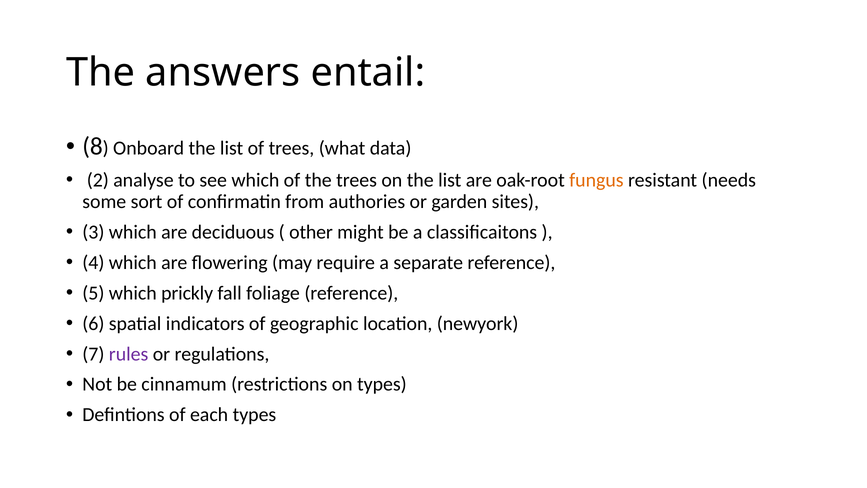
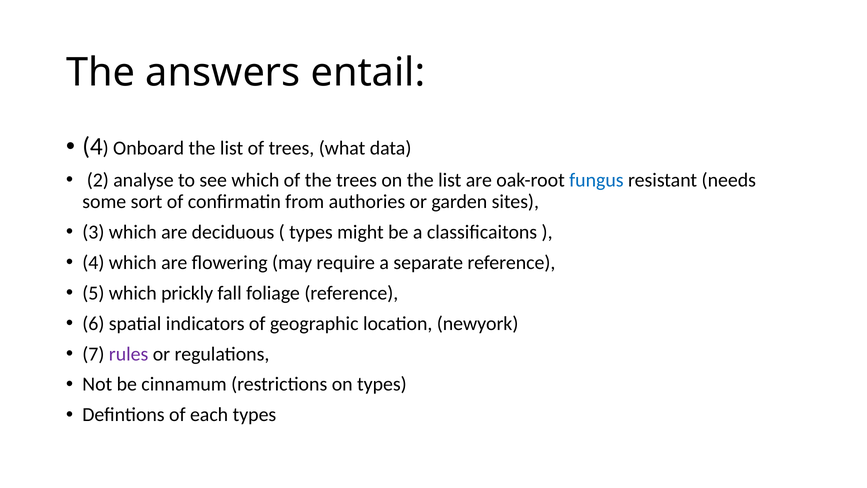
8 at (93, 147): 8 -> 4
fungus colour: orange -> blue
other at (311, 232): other -> types
